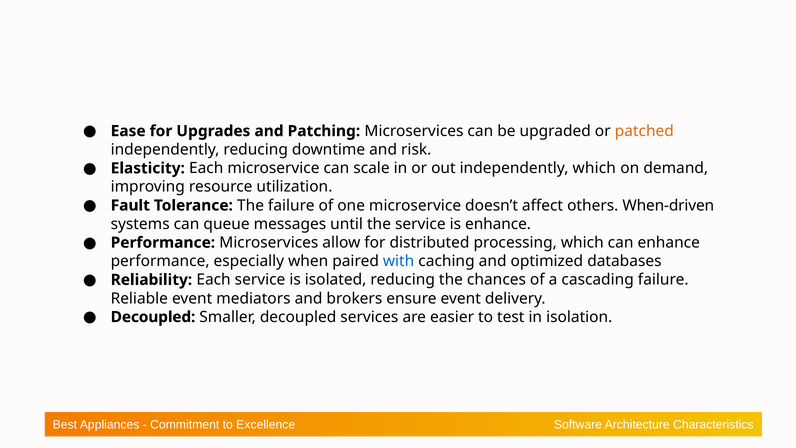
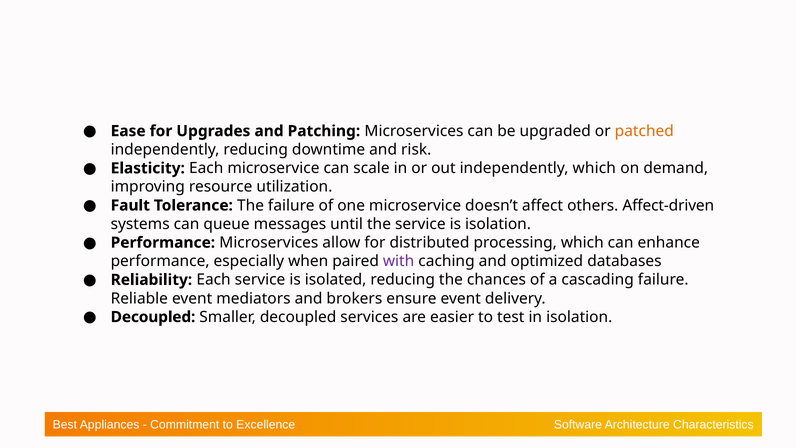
When-driven: When-driven -> Affect-driven
is enhance: enhance -> isolation
with colour: blue -> purple
